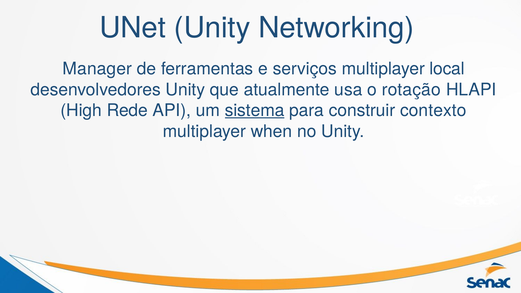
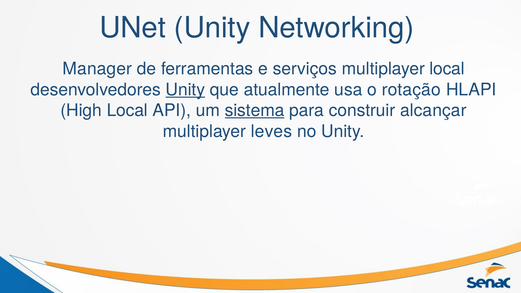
Unity at (185, 90) underline: none -> present
High Rede: Rede -> Local
contexto: contexto -> alcançar
when: when -> leves
